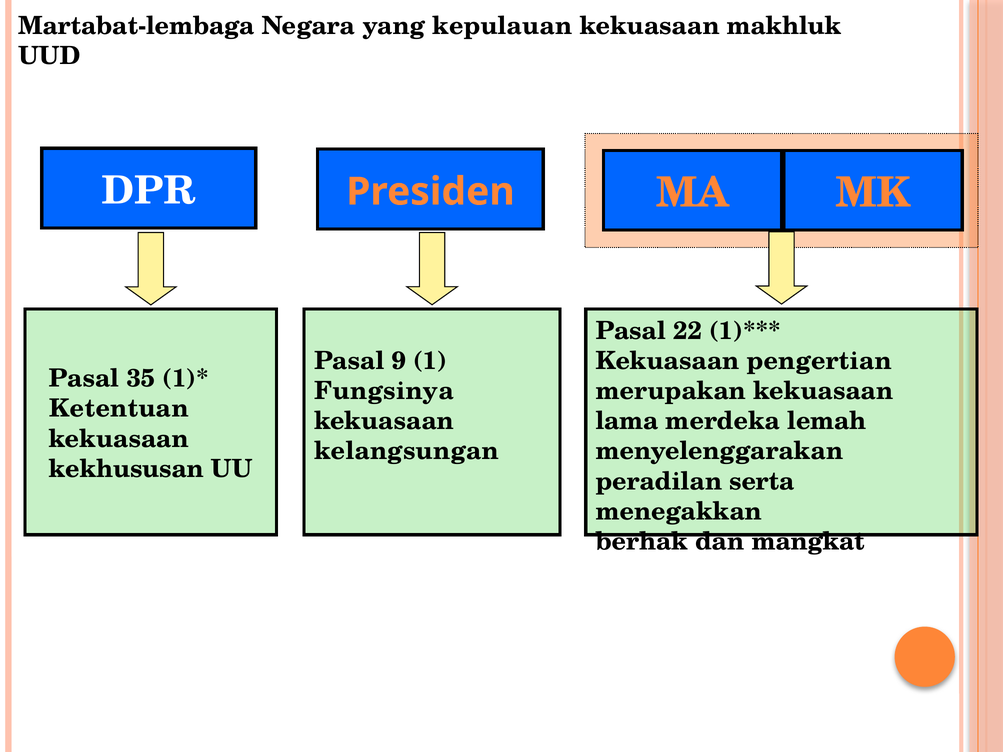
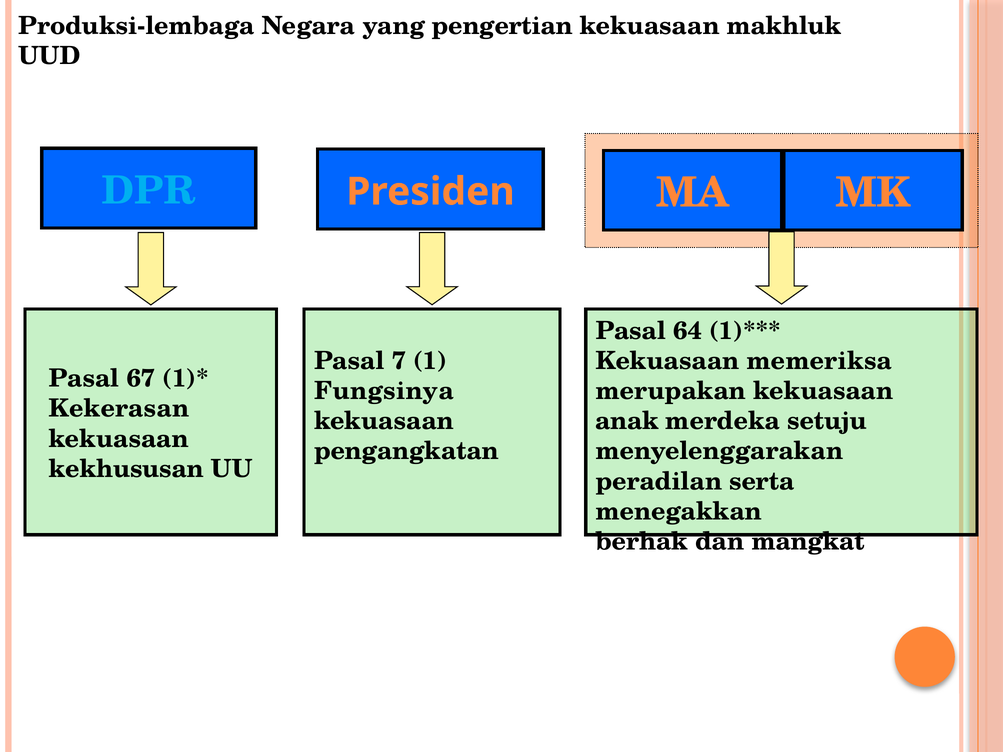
Martabat-lembaga: Martabat-lembaga -> Produksi-lembaga
kepulauan: kepulauan -> pengertian
DPR colour: white -> light blue
22: 22 -> 64
9: 9 -> 7
pengertian: pengertian -> memeriksa
35: 35 -> 67
Ketentuan: Ketentuan -> Kekerasan
lama: lama -> anak
lemah: lemah -> setuju
kelangsungan: kelangsungan -> pengangkatan
